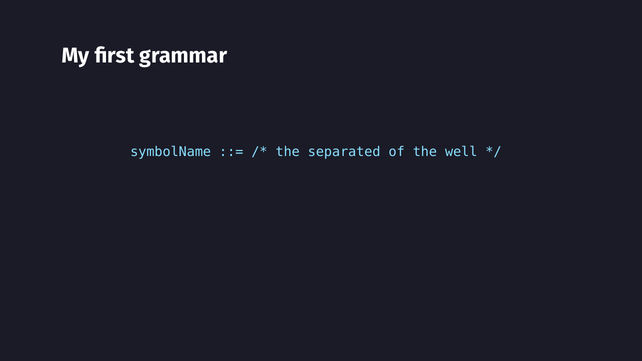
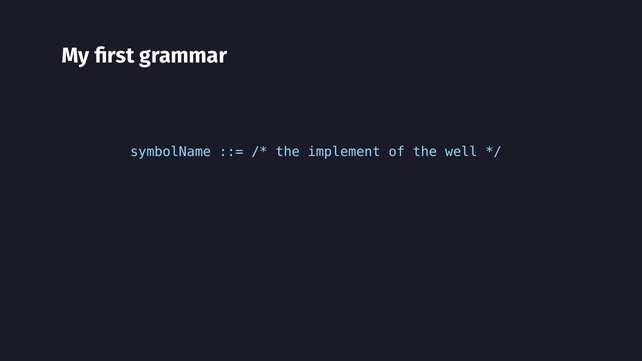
separated: separated -> implement
